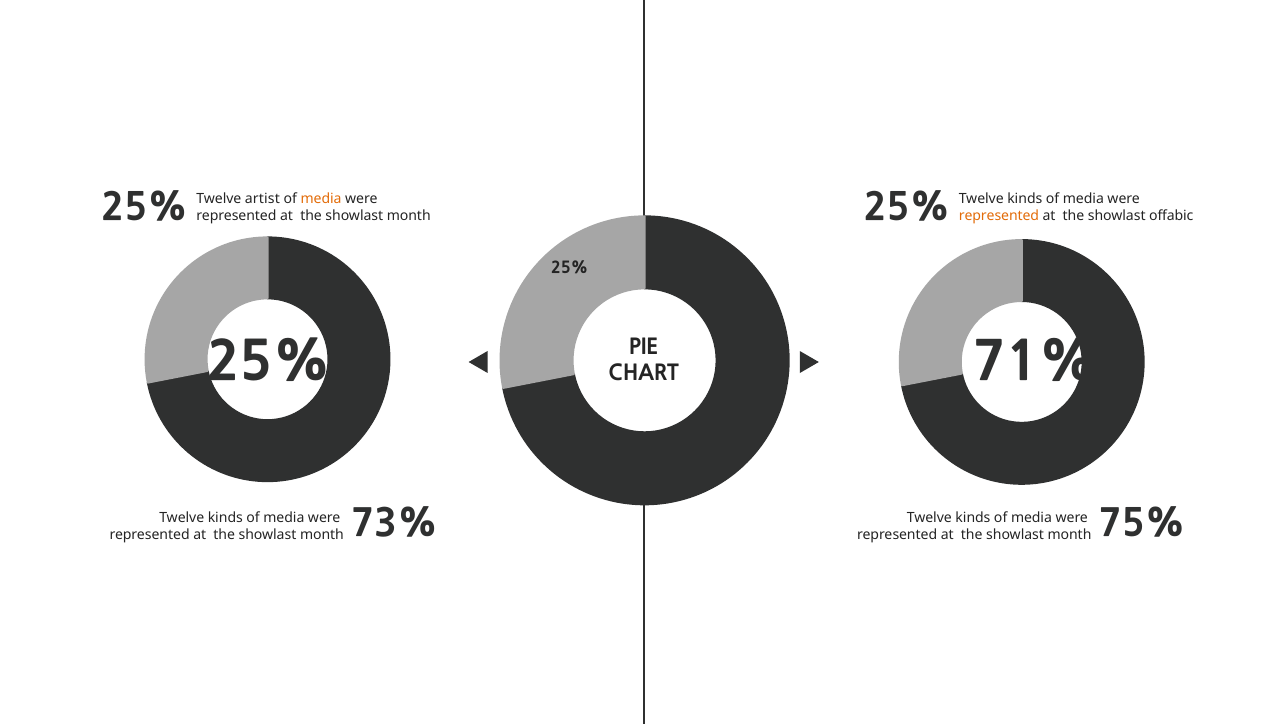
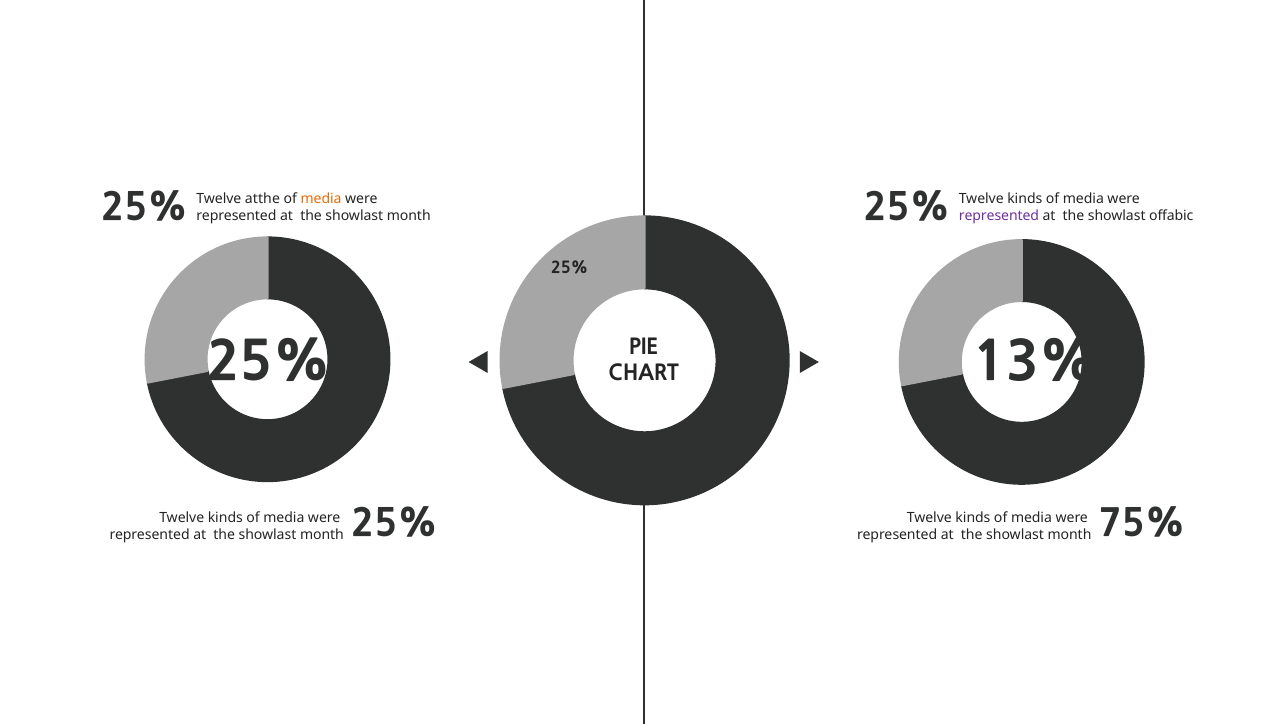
artist: artist -> atthe
represented at (999, 216) colour: orange -> purple
71%: 71% -> 13%
73% at (395, 525): 73% -> 25%
